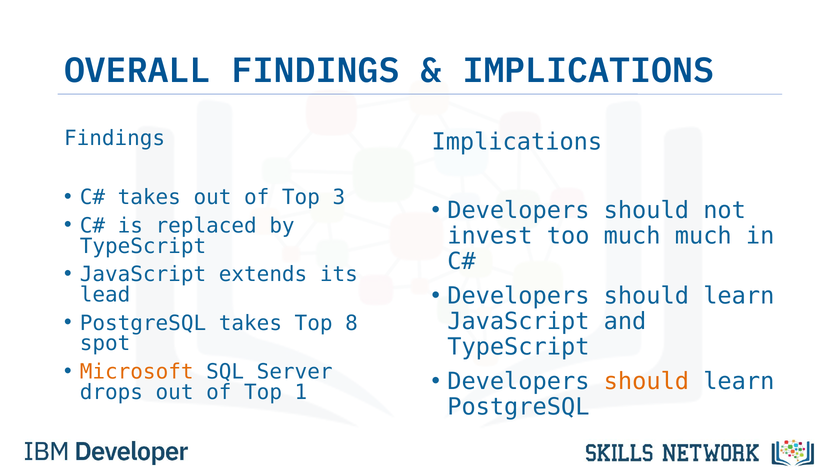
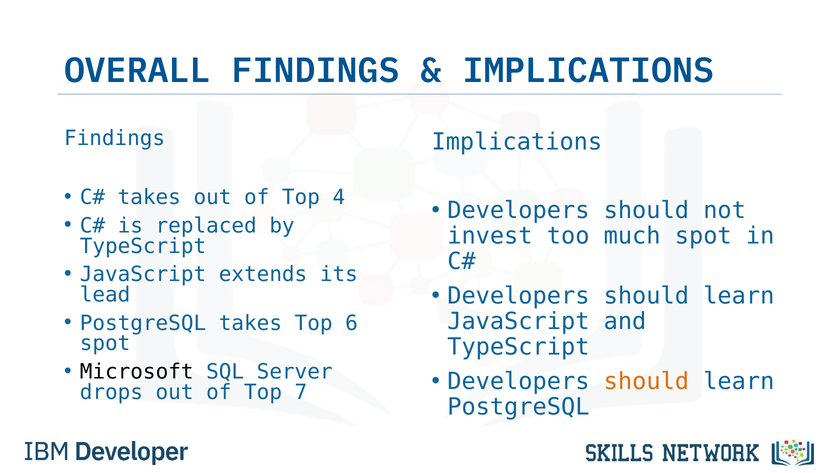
3: 3 -> 4
much much: much -> spot
8: 8 -> 6
Microsoft colour: orange -> black
1: 1 -> 7
